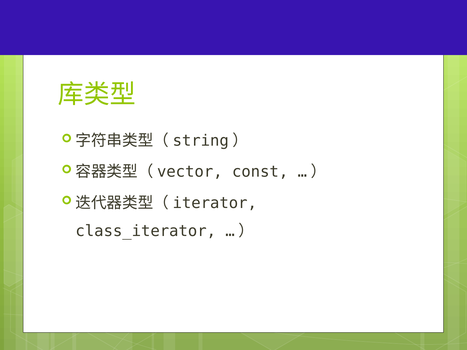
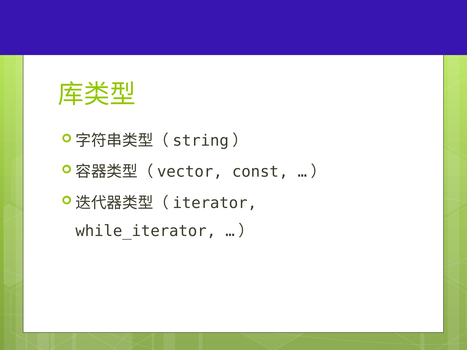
class_iterator: class_iterator -> while_iterator
